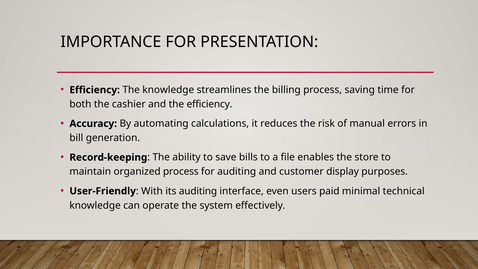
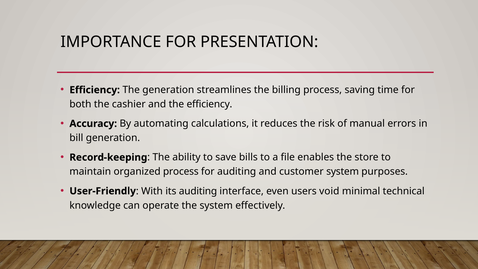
The knowledge: knowledge -> generation
customer display: display -> system
paid: paid -> void
